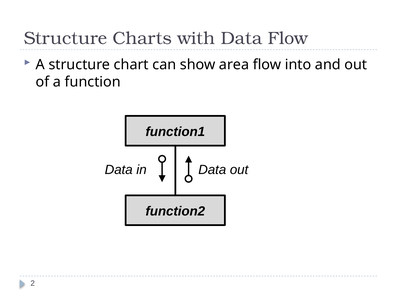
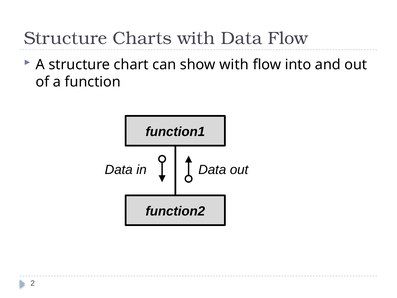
show area: area -> with
